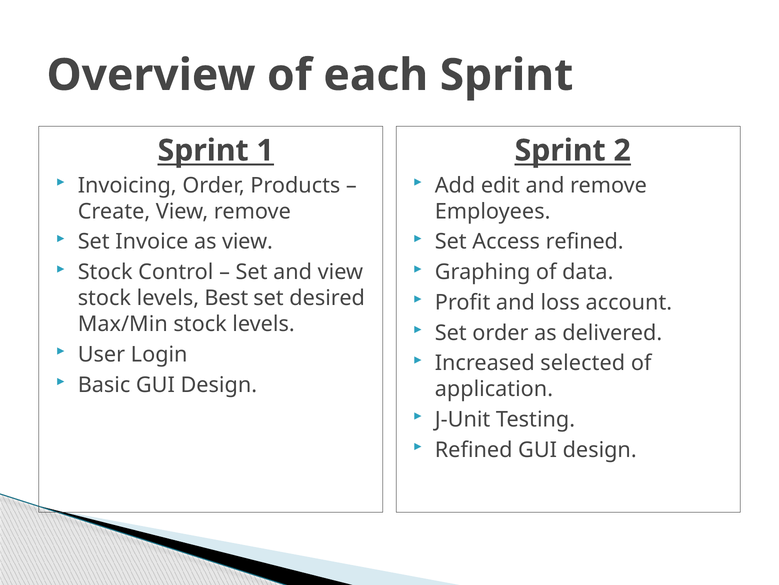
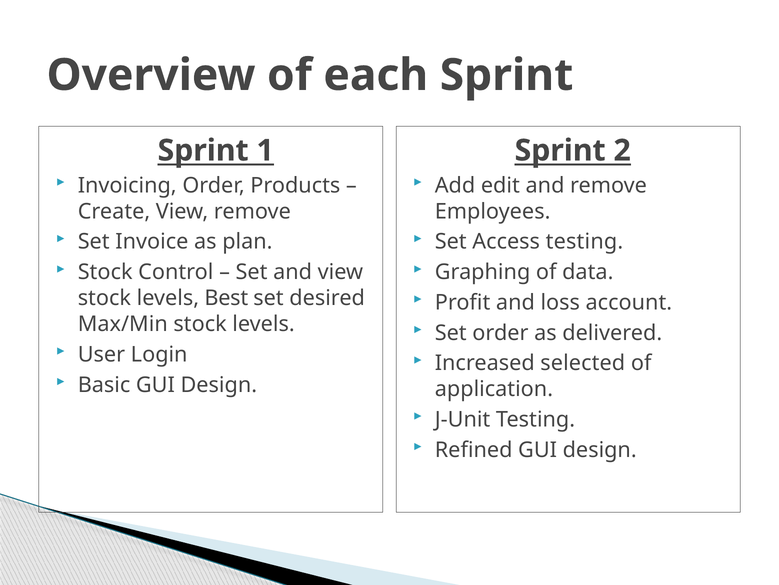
as view: view -> plan
Access refined: refined -> testing
